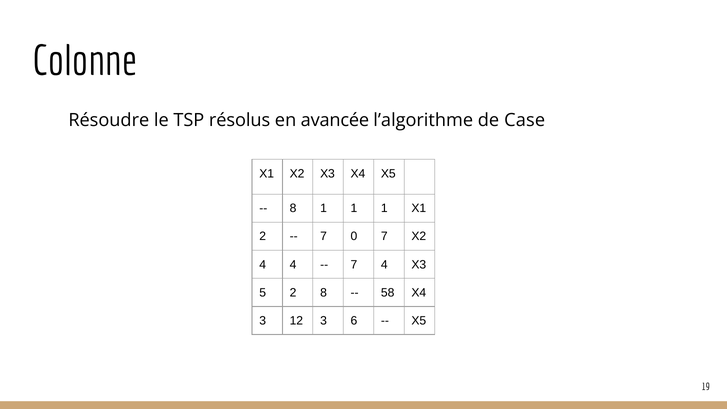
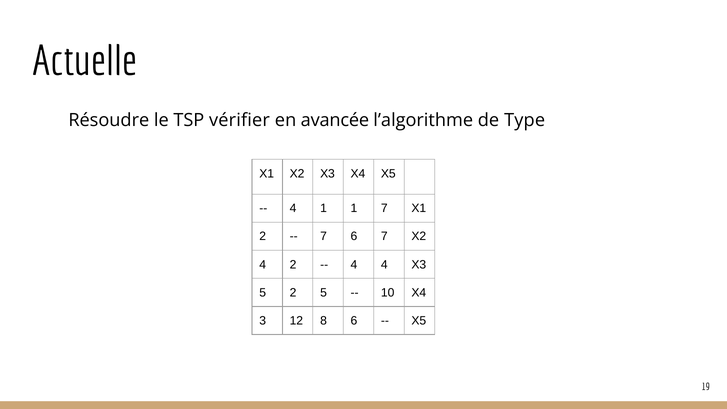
Colonne: Colonne -> Actuelle
résolus: résolus -> vérifier
Case: Case -> Type
8 at (293, 208): 8 -> 4
1 1 1: 1 -> 7
7 0: 0 -> 6
4 4: 4 -> 2
7 at (354, 265): 7 -> 4
2 8: 8 -> 5
58: 58 -> 10
12 3: 3 -> 8
